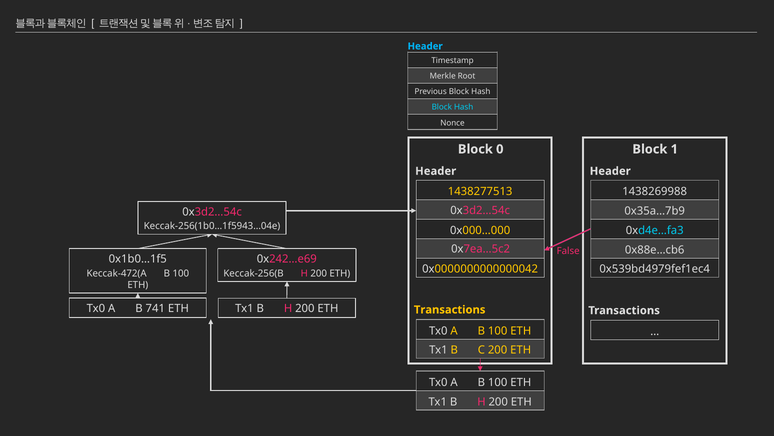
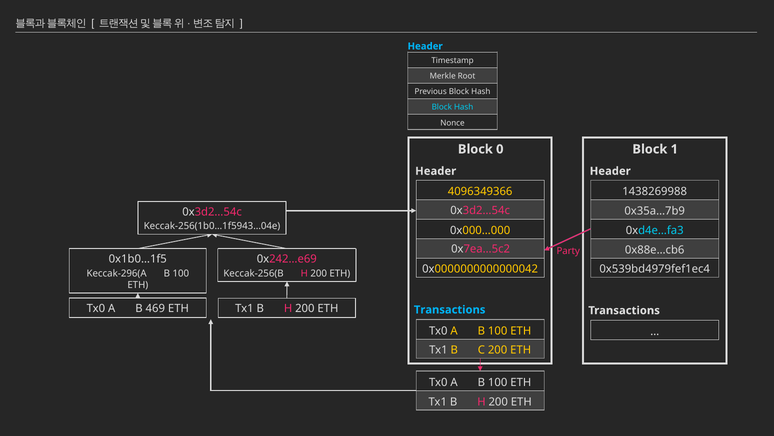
1438277513: 1438277513 -> 4096349366
False: False -> Party
Keccak-472(A: Keccak-472(A -> Keccak-296(A
741: 741 -> 469
Transactions at (450, 309) colour: yellow -> light blue
